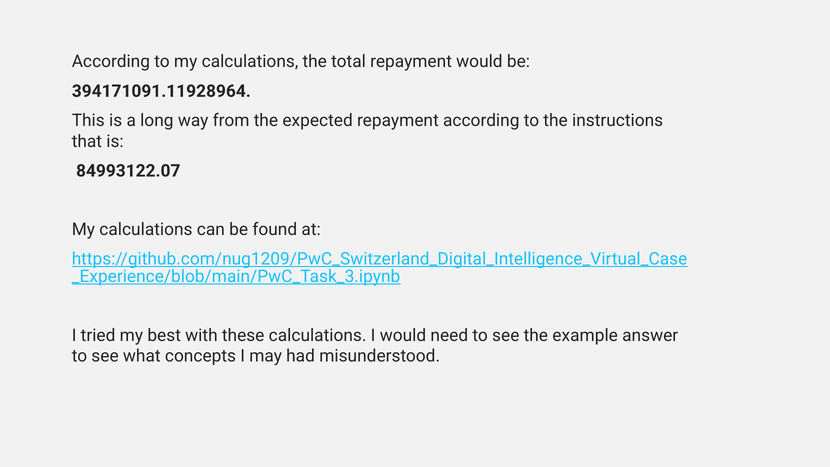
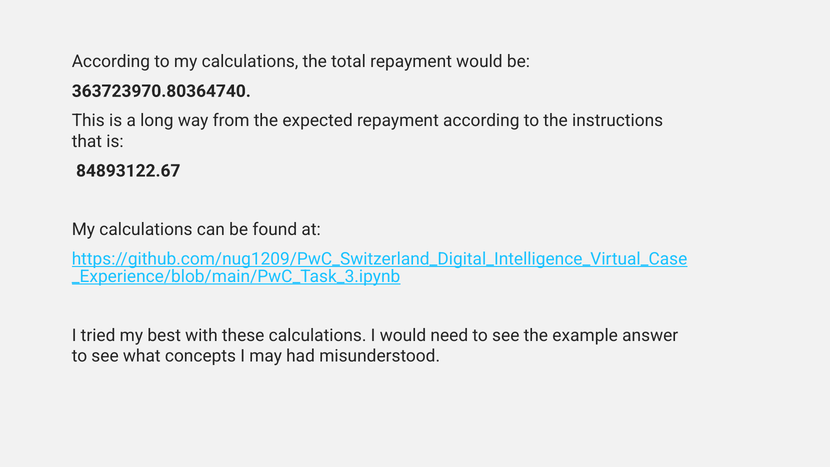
394171091.11928964: 394171091.11928964 -> 363723970.80364740
84993122.07: 84993122.07 -> 84893122.67
